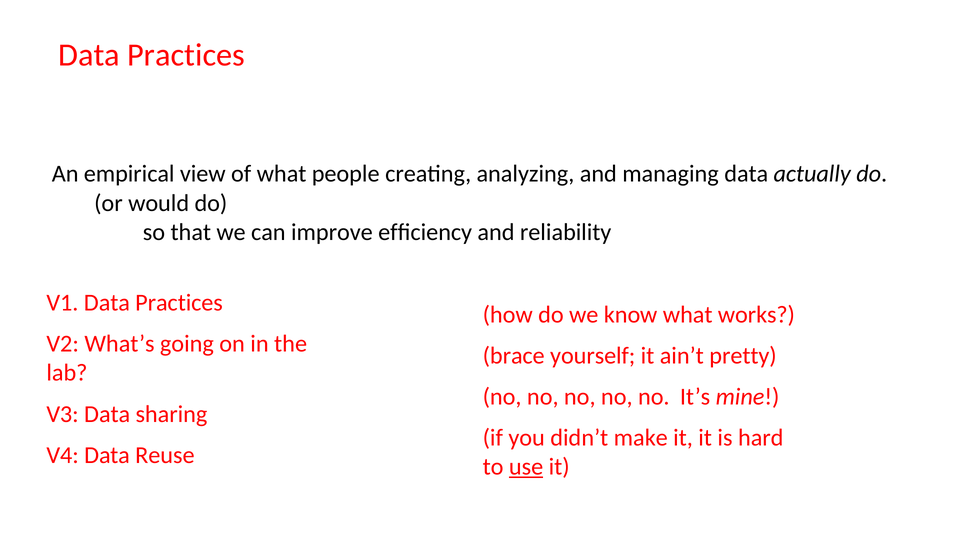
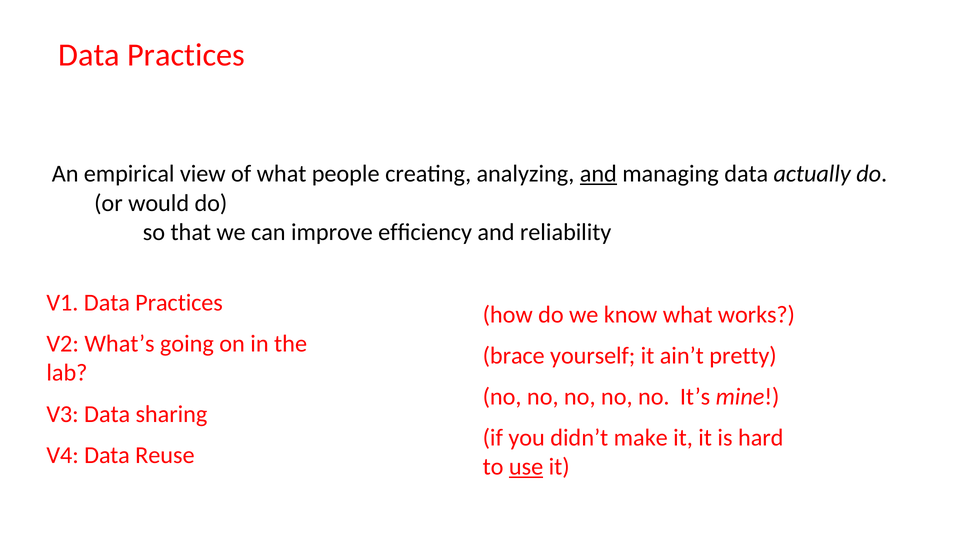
and at (598, 174) underline: none -> present
